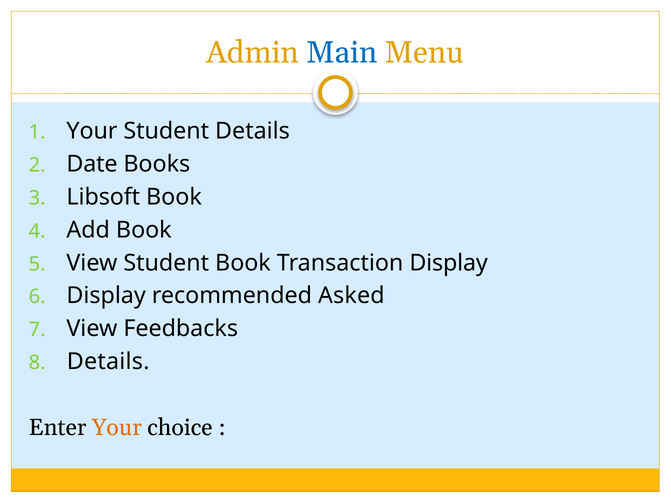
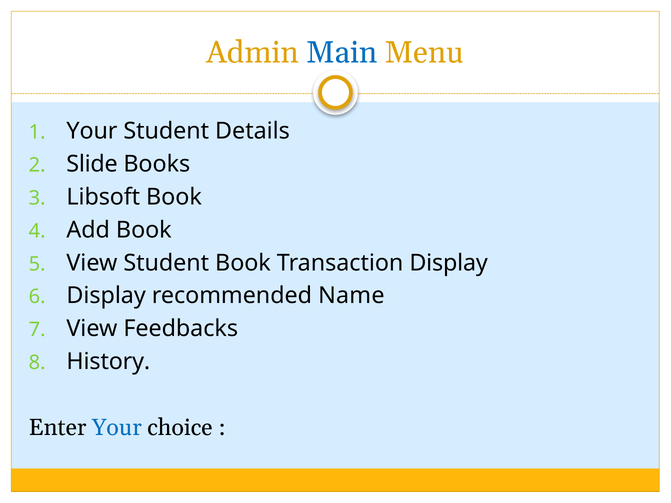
Date: Date -> Slide
Asked: Asked -> Name
Details at (108, 362): Details -> History
Your at (117, 428) colour: orange -> blue
